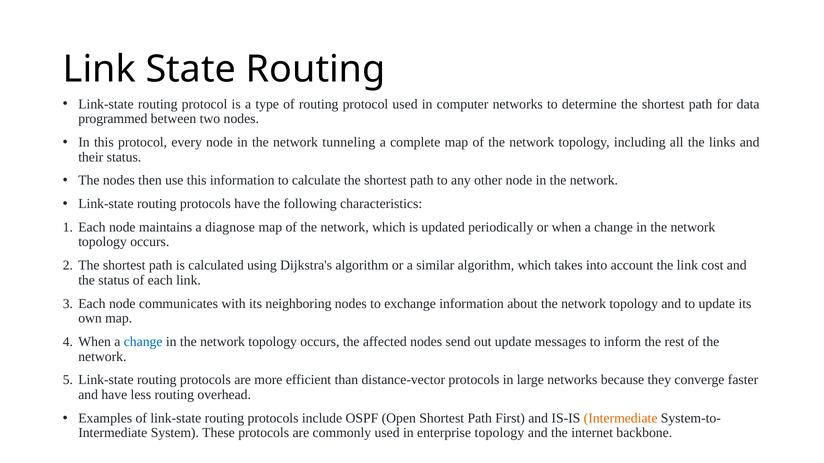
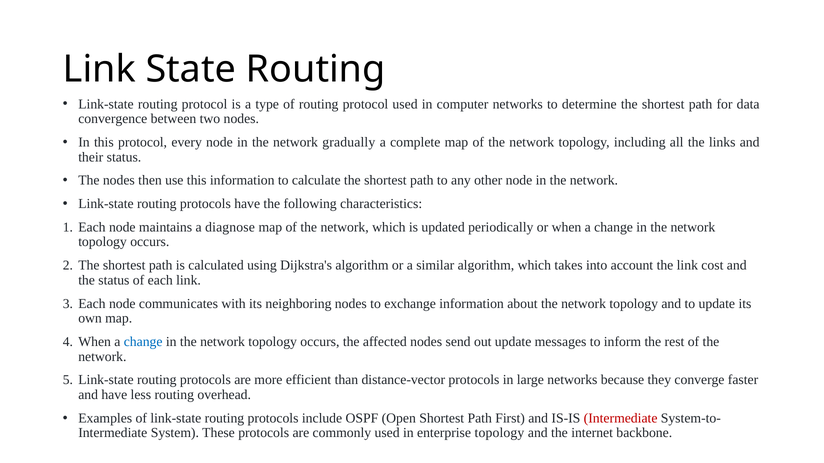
programmed: programmed -> convergence
tunneling: tunneling -> gradually
Intermediate at (621, 419) colour: orange -> red
